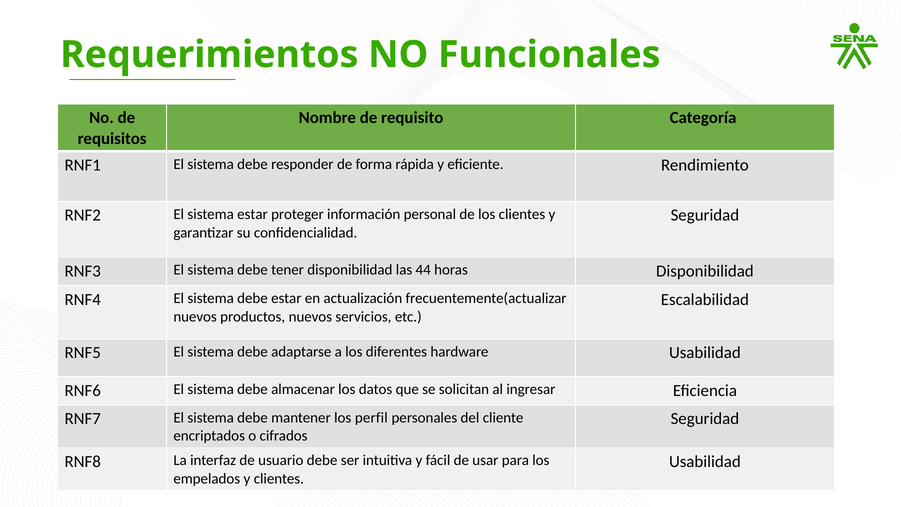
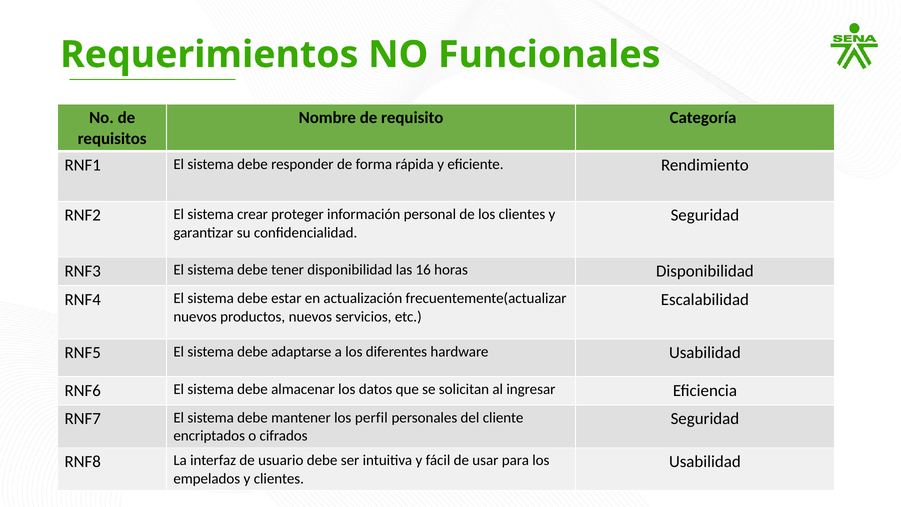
sistema estar: estar -> crear
44: 44 -> 16
